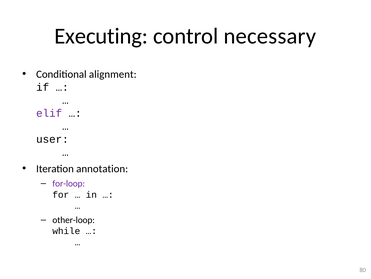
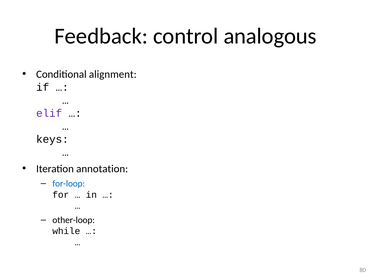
Executing: Executing -> Feedback
necessary: necessary -> analogous
user: user -> keys
for-loop colour: purple -> blue
